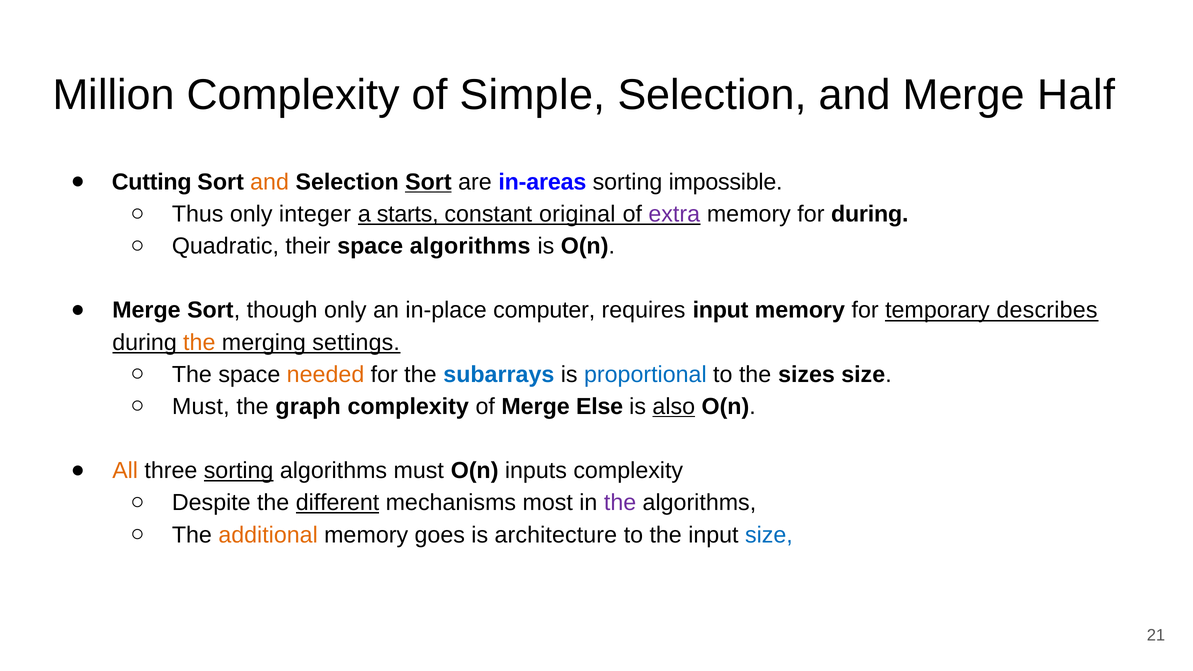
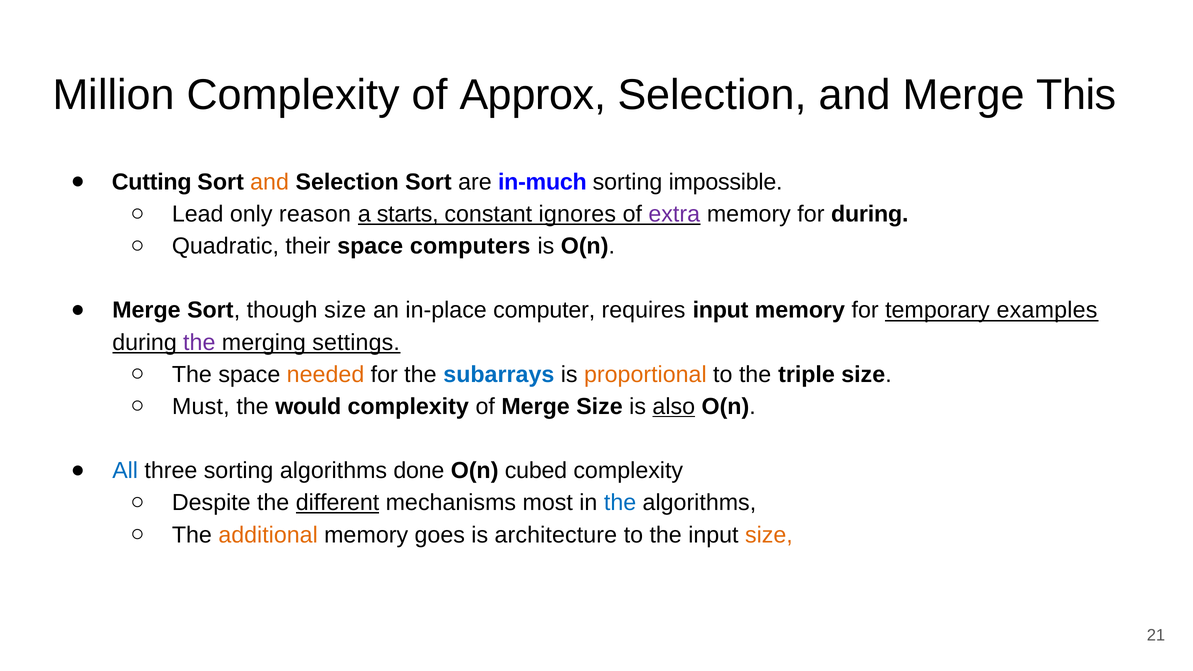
Simple: Simple -> Approx
Half: Half -> This
Sort at (428, 182) underline: present -> none
in-areas: in-areas -> in-much
Thus: Thus -> Lead
integer: integer -> reason
original: original -> ignores
space algorithms: algorithms -> computers
though only: only -> size
describes: describes -> examples
the at (199, 342) colour: orange -> purple
proportional colour: blue -> orange
sizes: sizes -> triple
graph: graph -> would
Merge Else: Else -> Size
All colour: orange -> blue
sorting at (239, 471) underline: present -> none
algorithms must: must -> done
inputs: inputs -> cubed
the at (620, 503) colour: purple -> blue
size at (769, 535) colour: blue -> orange
